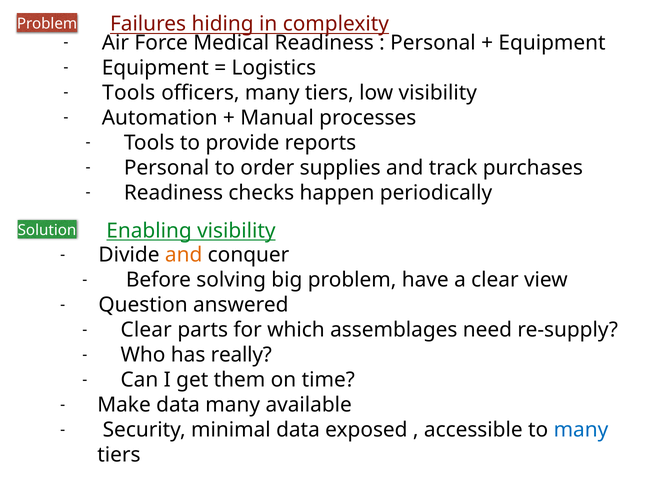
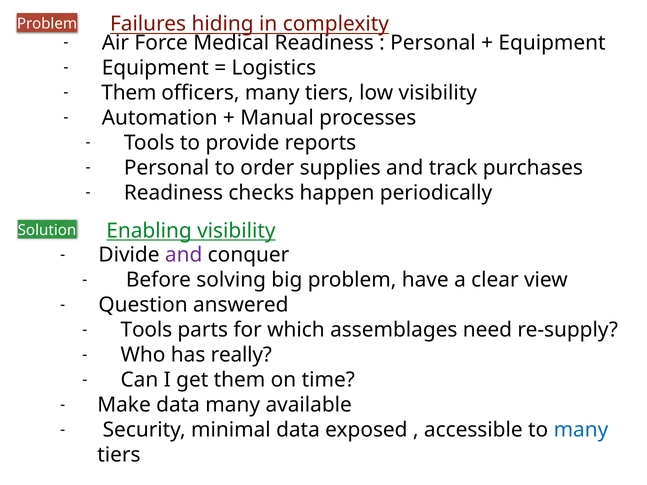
Tools at (129, 93): Tools -> Them
and at (184, 255) colour: orange -> purple
Clear at (146, 330): Clear -> Tools
